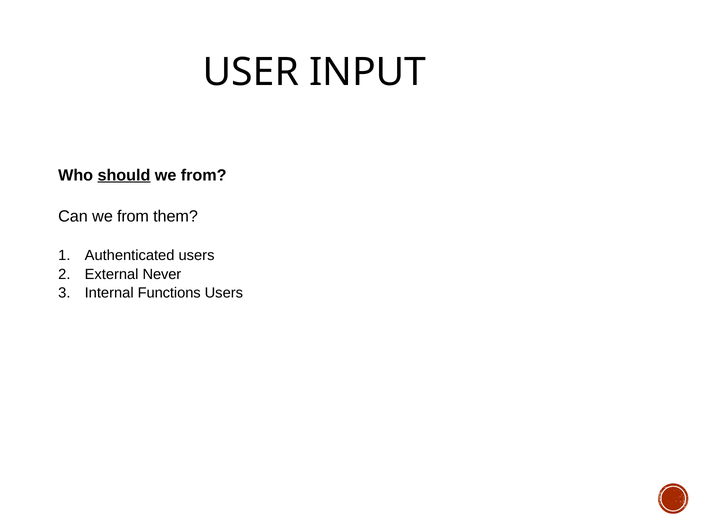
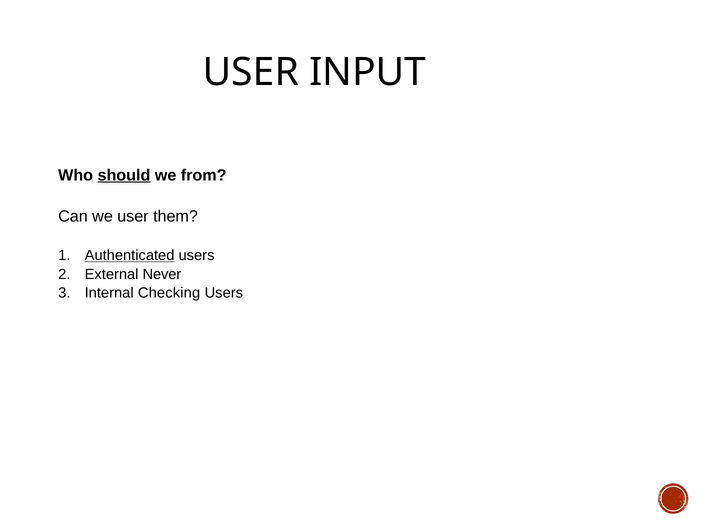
Can we from: from -> user
Authenticated underline: none -> present
Functions: Functions -> Checking
